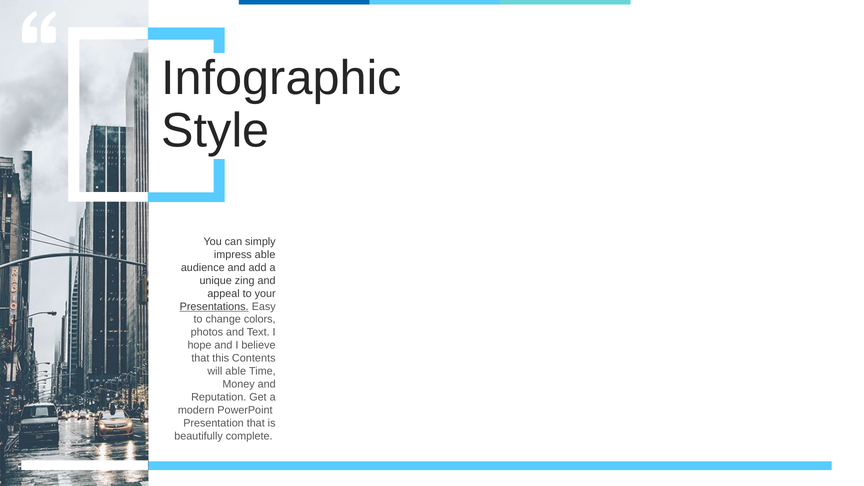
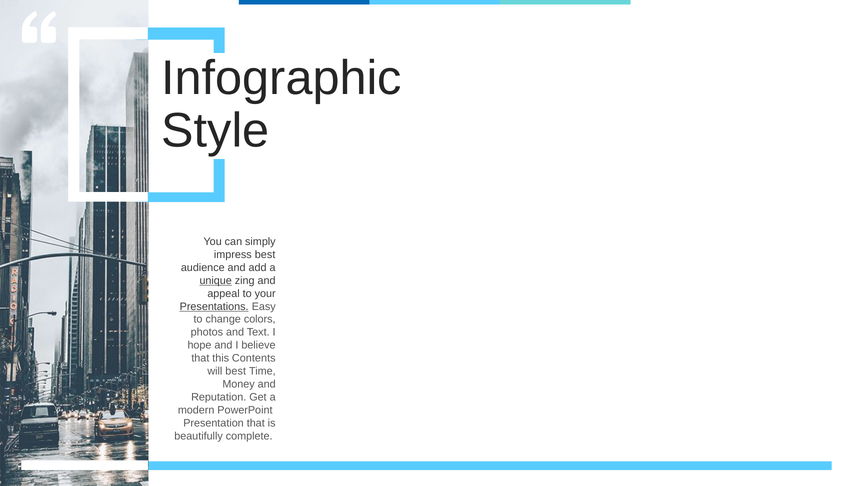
impress able: able -> best
unique underline: none -> present
will able: able -> best
